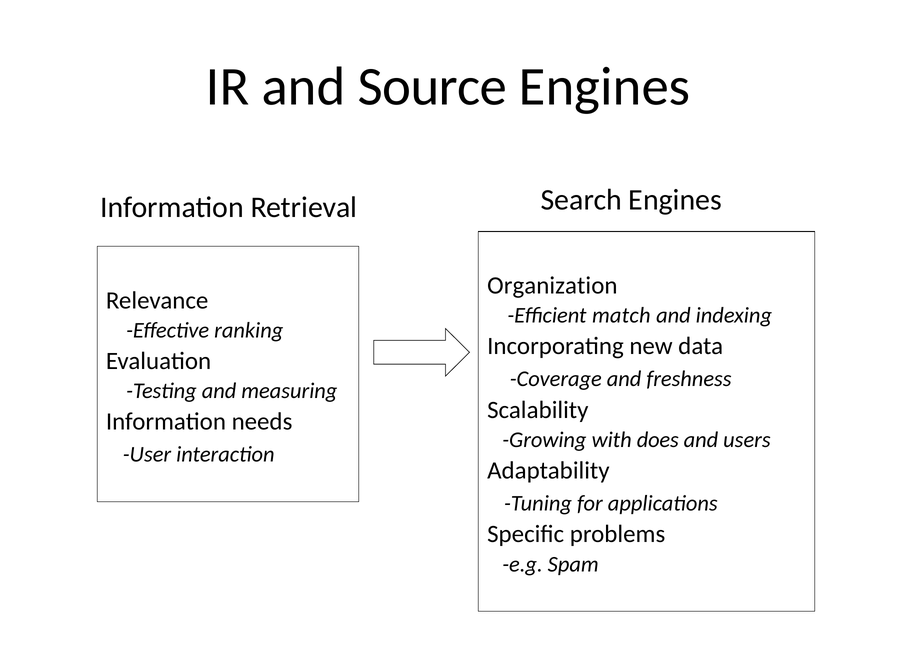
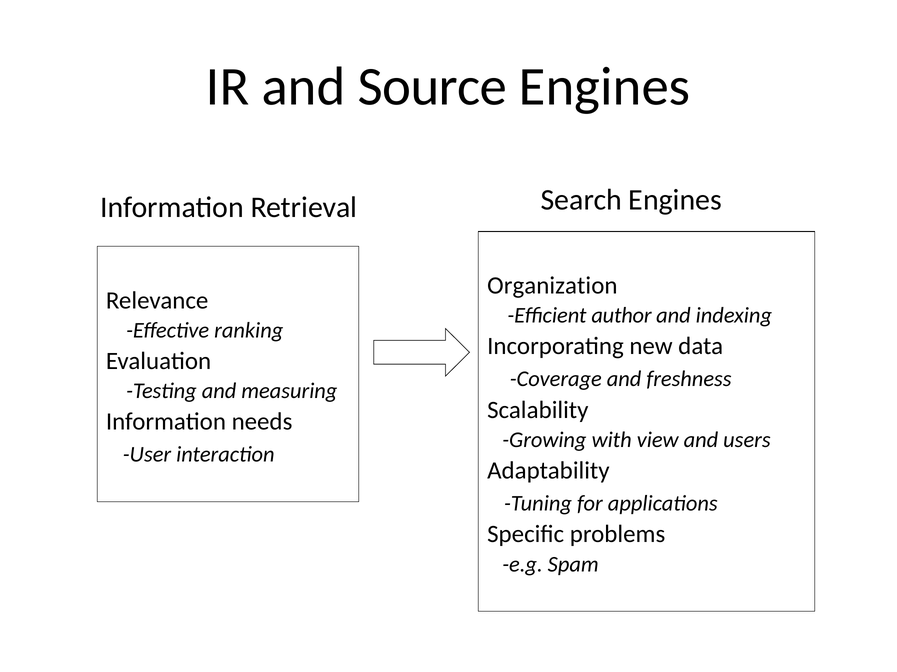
match: match -> author
does: does -> view
